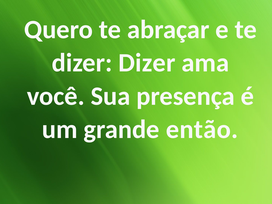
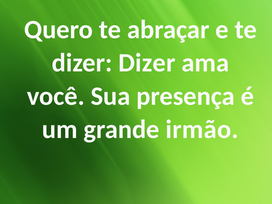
então: então -> irmão
